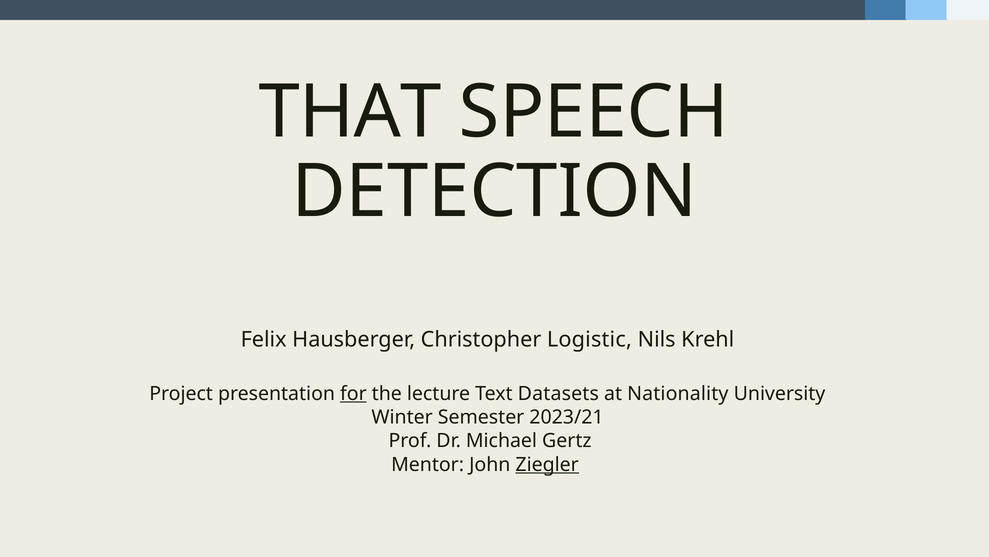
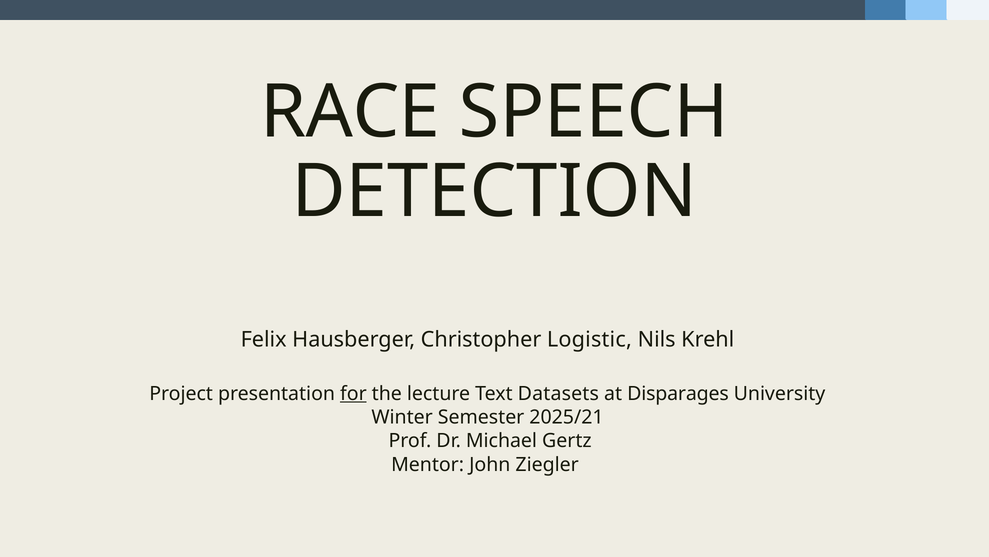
THAT: THAT -> RACE
Nationality: Nationality -> Disparages
2023/21: 2023/21 -> 2025/21
Ziegler underline: present -> none
